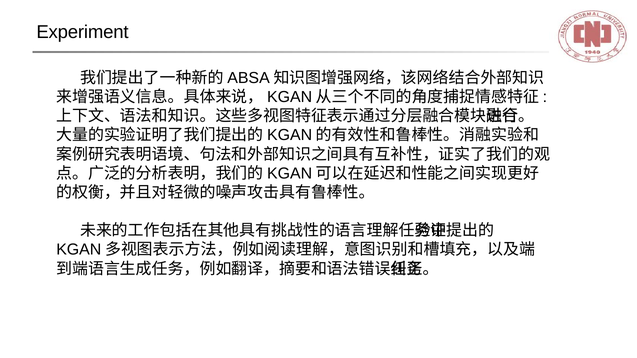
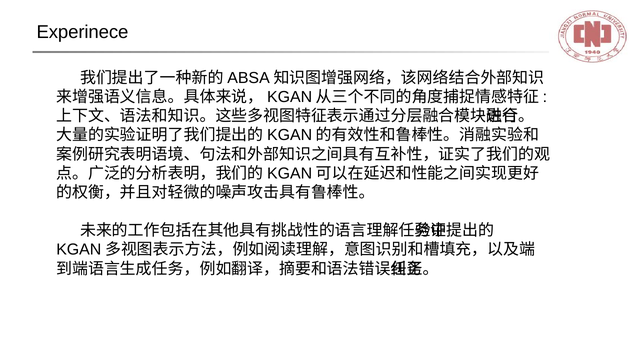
Experiment: Experiment -> Experinece
